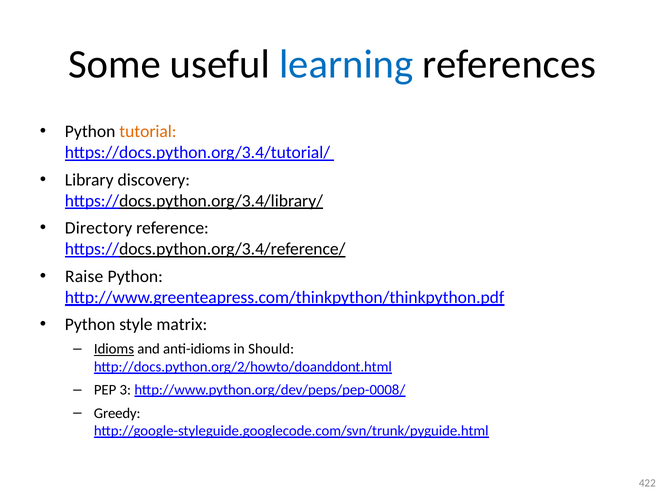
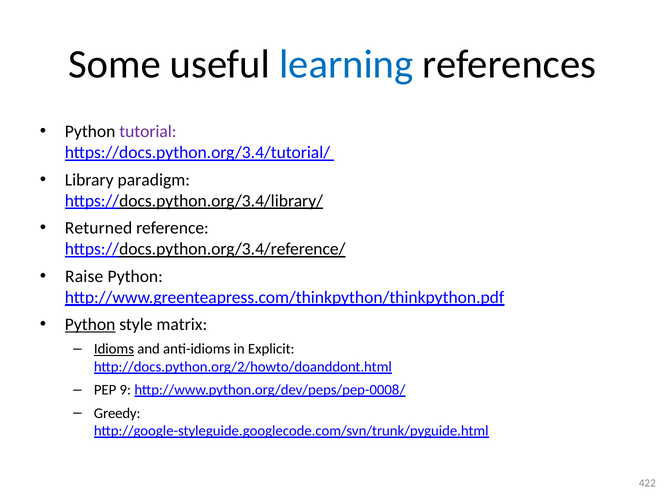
tutorial colour: orange -> purple
discovery: discovery -> paradigm
Directory: Directory -> Returned
Python at (90, 324) underline: none -> present
Should: Should -> Explicit
3: 3 -> 9
